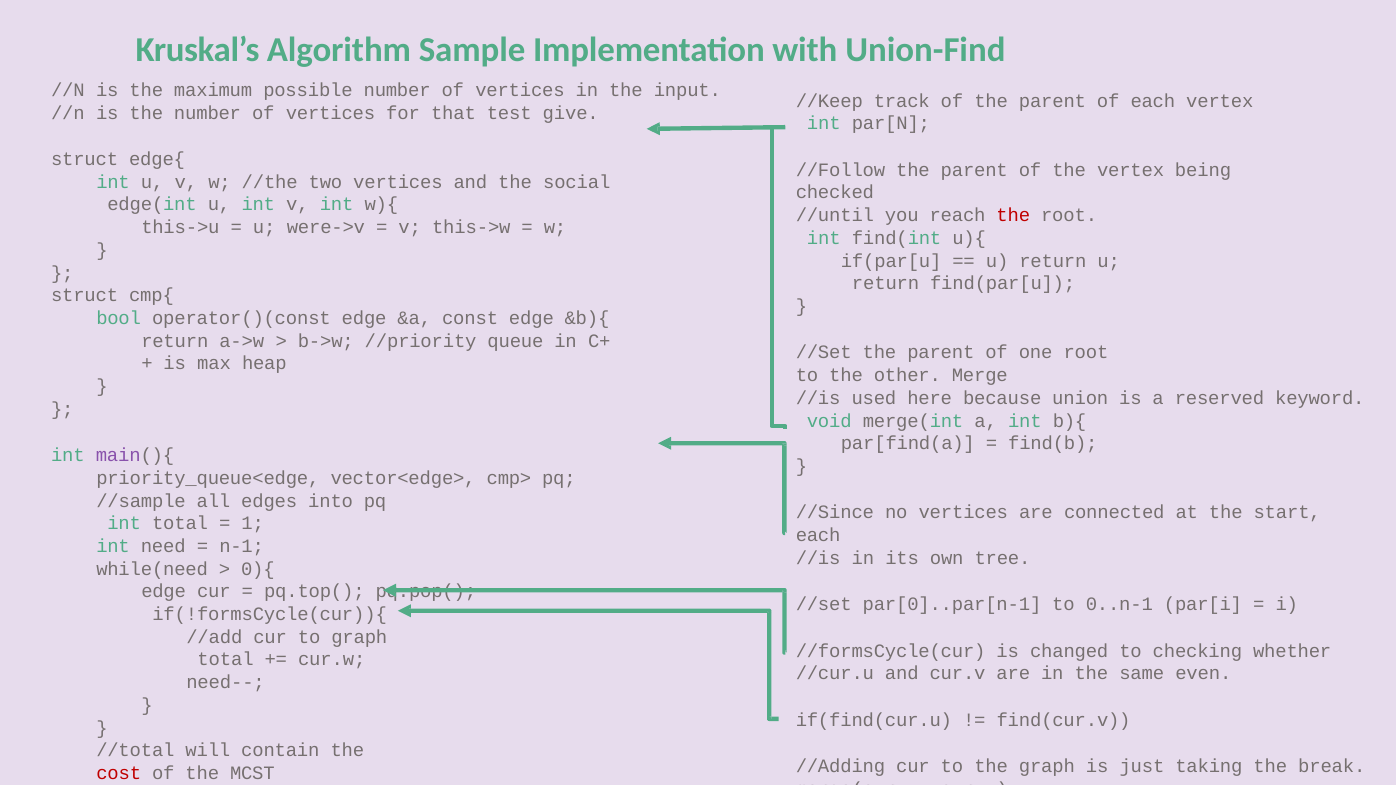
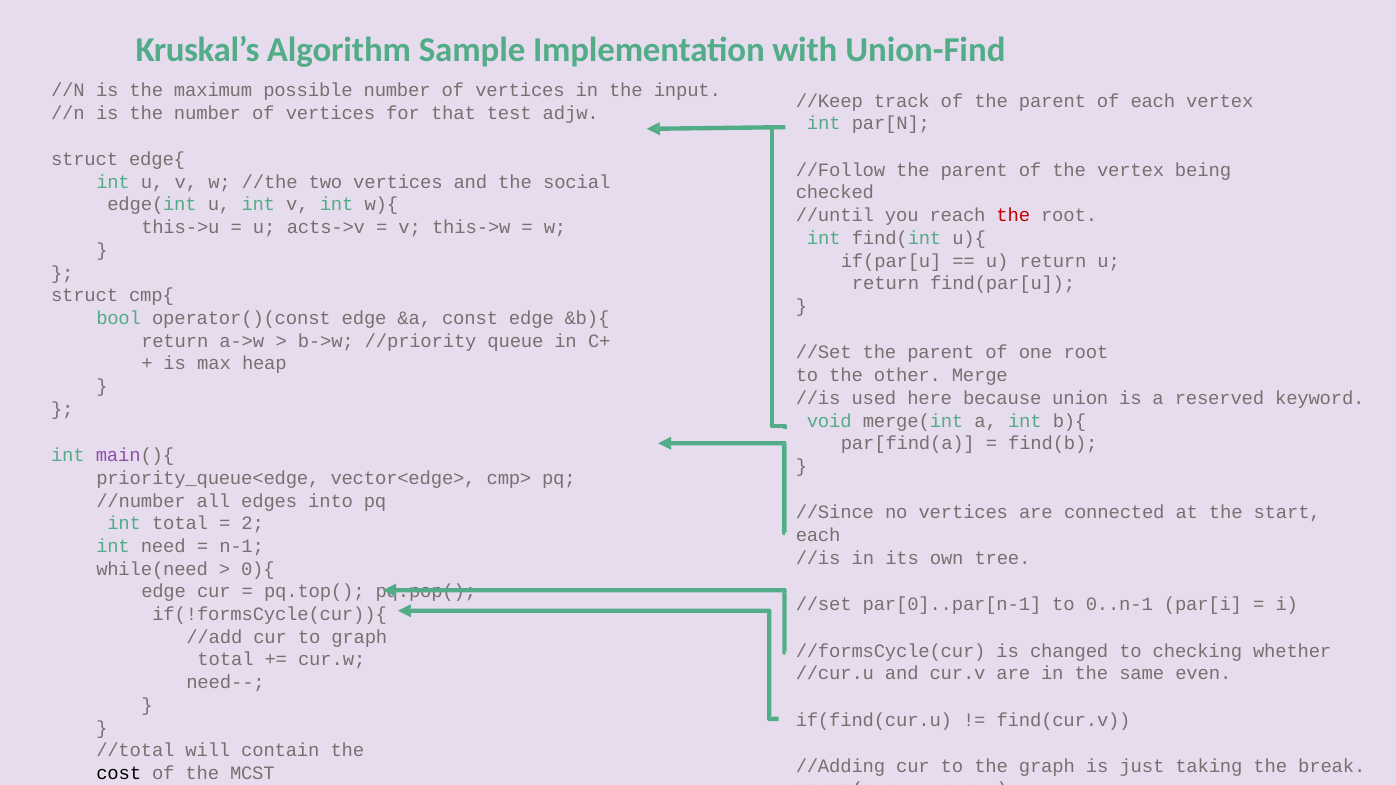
give: give -> adjw
were->v: were->v -> acts->v
//sample: //sample -> //number
1: 1 -> 2
cost colour: red -> black
